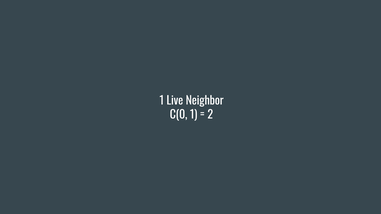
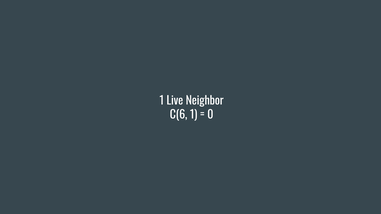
C(0: C(0 -> C(6
2: 2 -> 0
